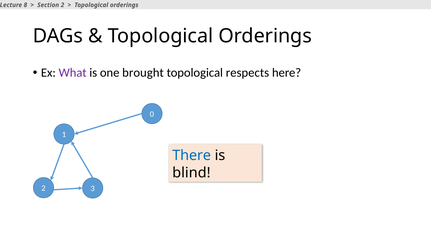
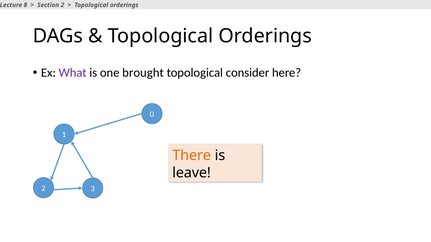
respects: respects -> consider
There colour: blue -> orange
blind: blind -> leave
